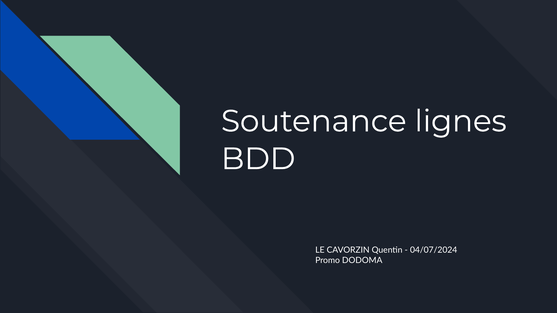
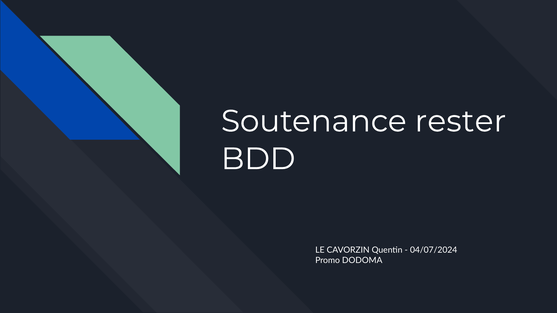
lignes: lignes -> rester
